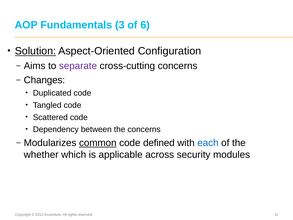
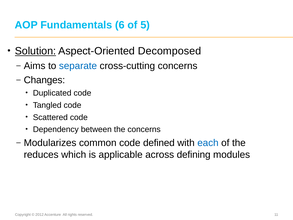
3: 3 -> 6
6: 6 -> 5
Configuration: Configuration -> Decomposed
separate colour: purple -> blue
common underline: present -> none
whether: whether -> reduces
security: security -> defining
